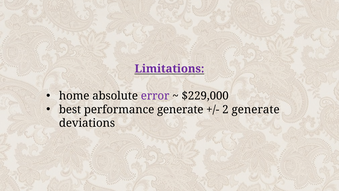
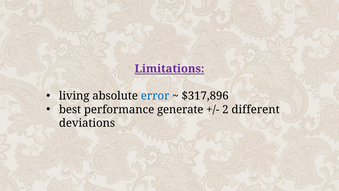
home: home -> living
error colour: purple -> blue
$229,000: $229,000 -> $317,896
2 generate: generate -> different
